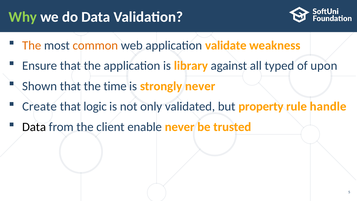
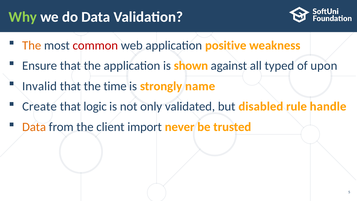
common colour: orange -> red
validate: validate -> positive
library: library -> shown
Shown: Shown -> Invalid
strongly never: never -> name
property: property -> disabled
Data at (34, 127) colour: black -> orange
enable: enable -> import
